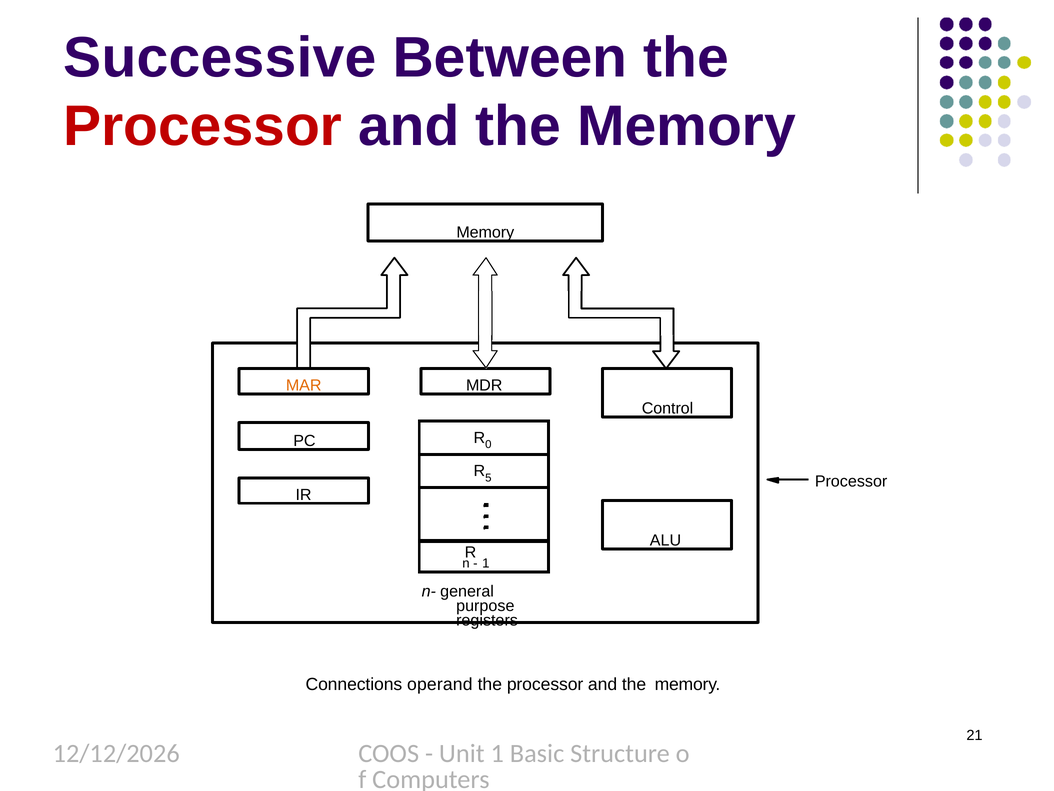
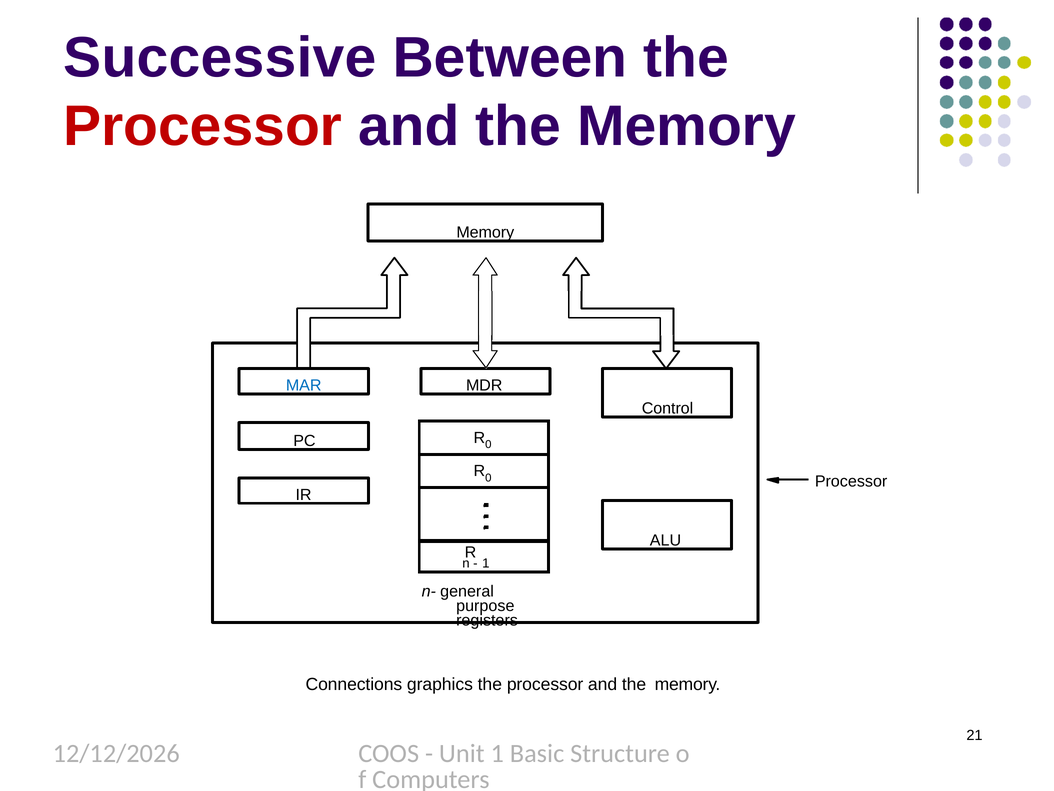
MAR colour: orange -> blue
5 at (488, 478): 5 -> 0
operand: operand -> graphics
